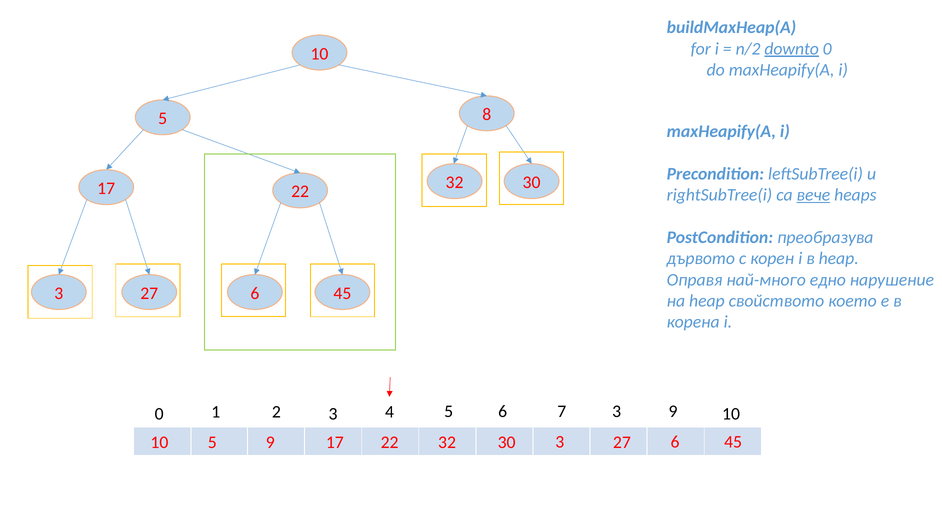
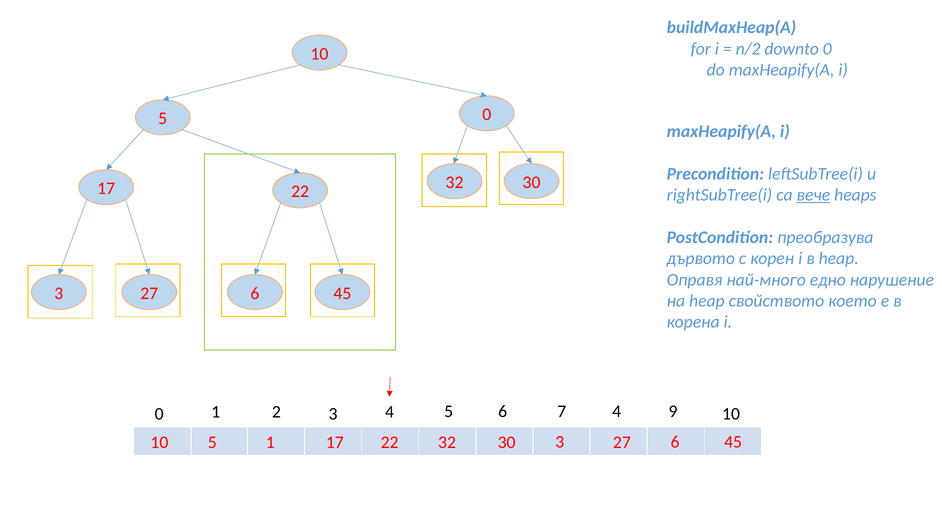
downto underline: present -> none
5 8: 8 -> 0
7 3: 3 -> 4
5 9: 9 -> 1
